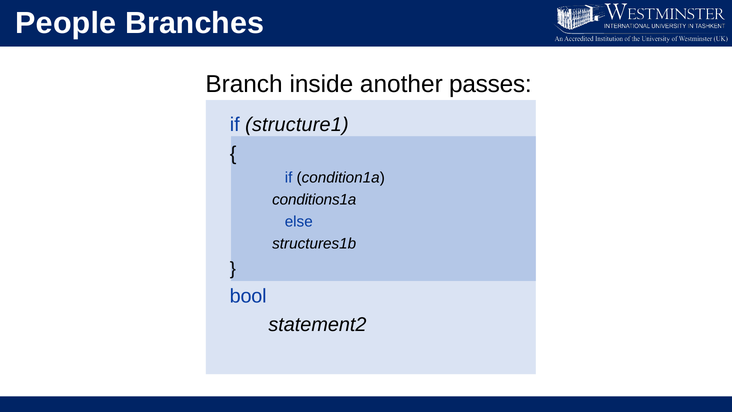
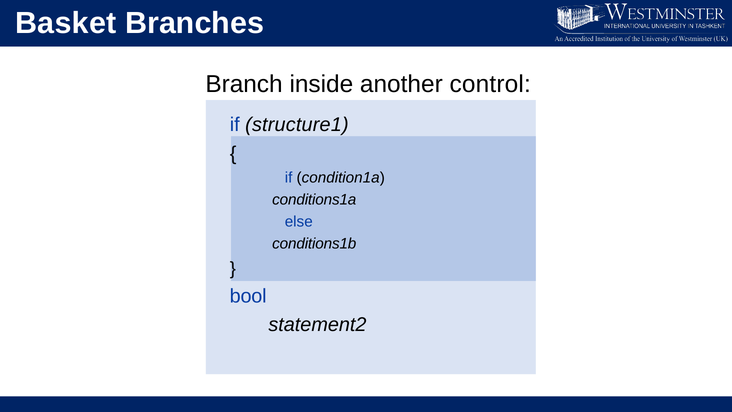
People: People -> Basket
passes: passes -> control
structures1b: structures1b -> conditions1b
